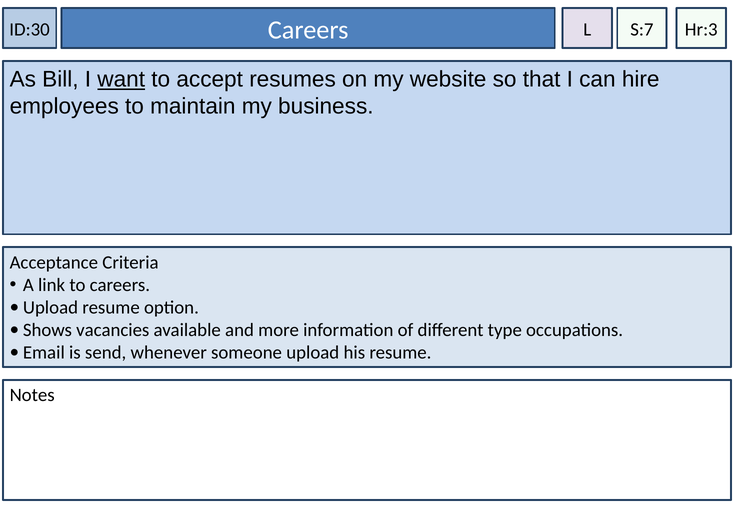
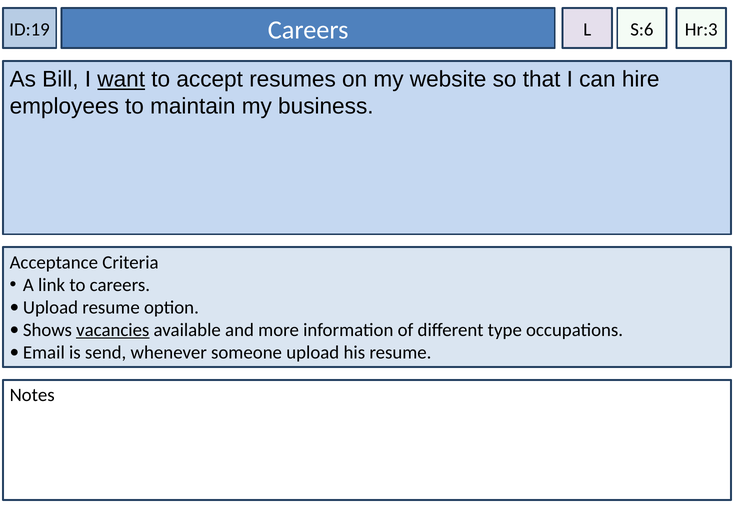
ID:30: ID:30 -> ID:19
S:7: S:7 -> S:6
vacancies underline: none -> present
